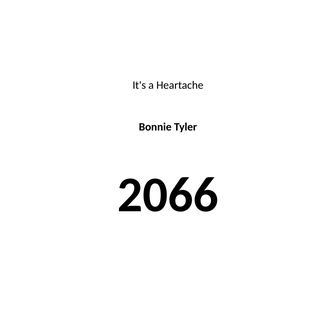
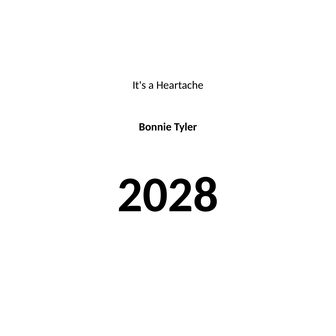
2066: 2066 -> 2028
